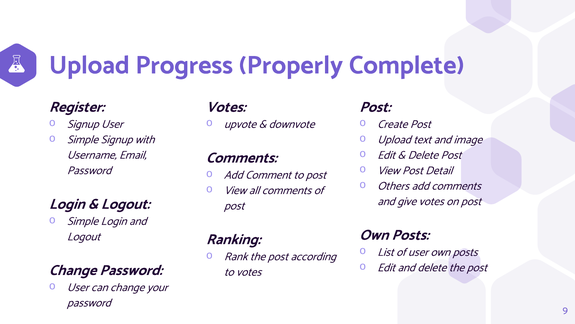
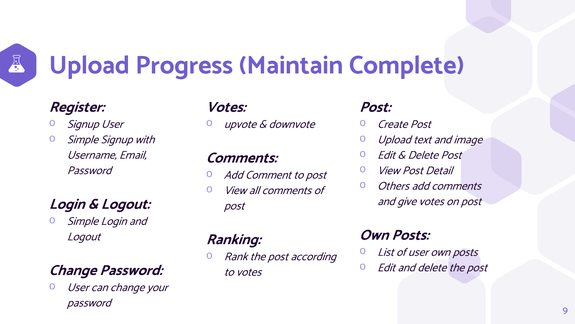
Properly: Properly -> Maintain
